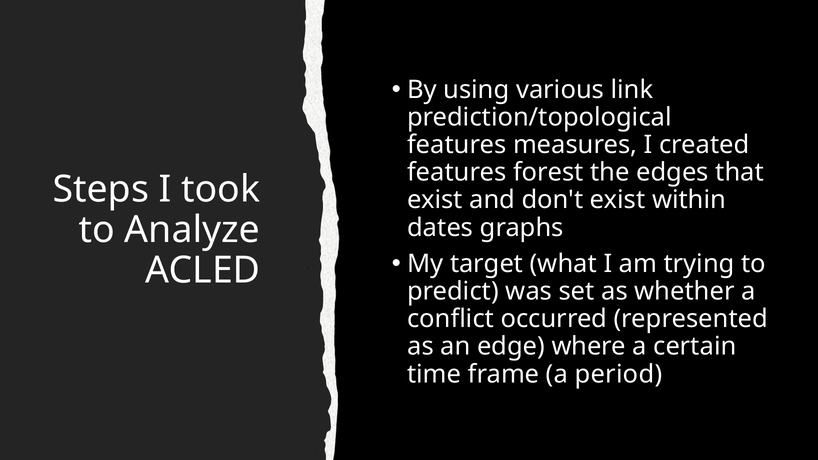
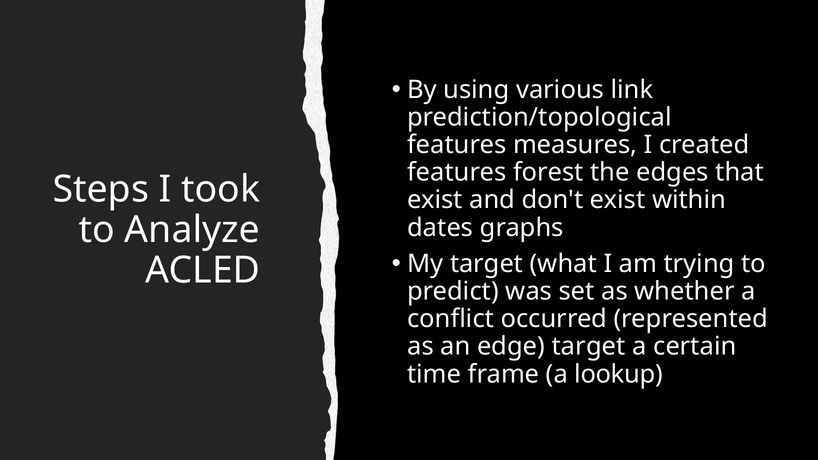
edge where: where -> target
period: period -> lookup
